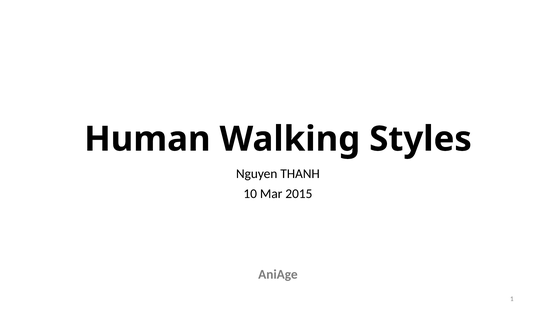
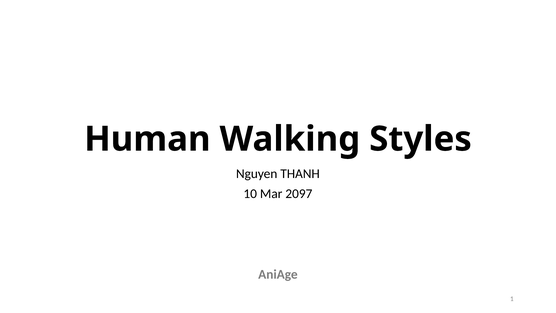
2015: 2015 -> 2097
